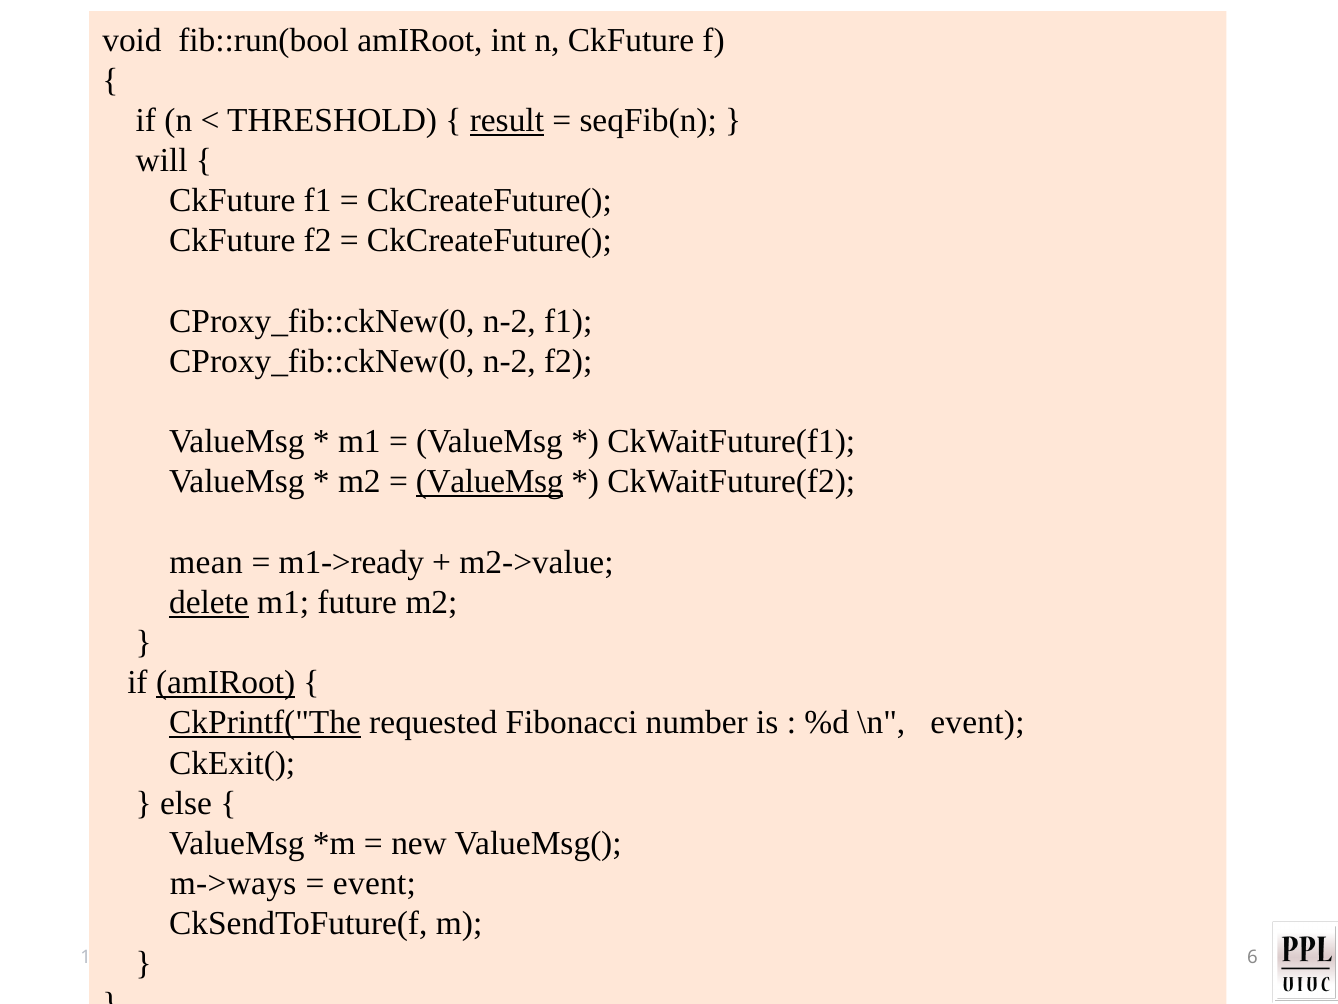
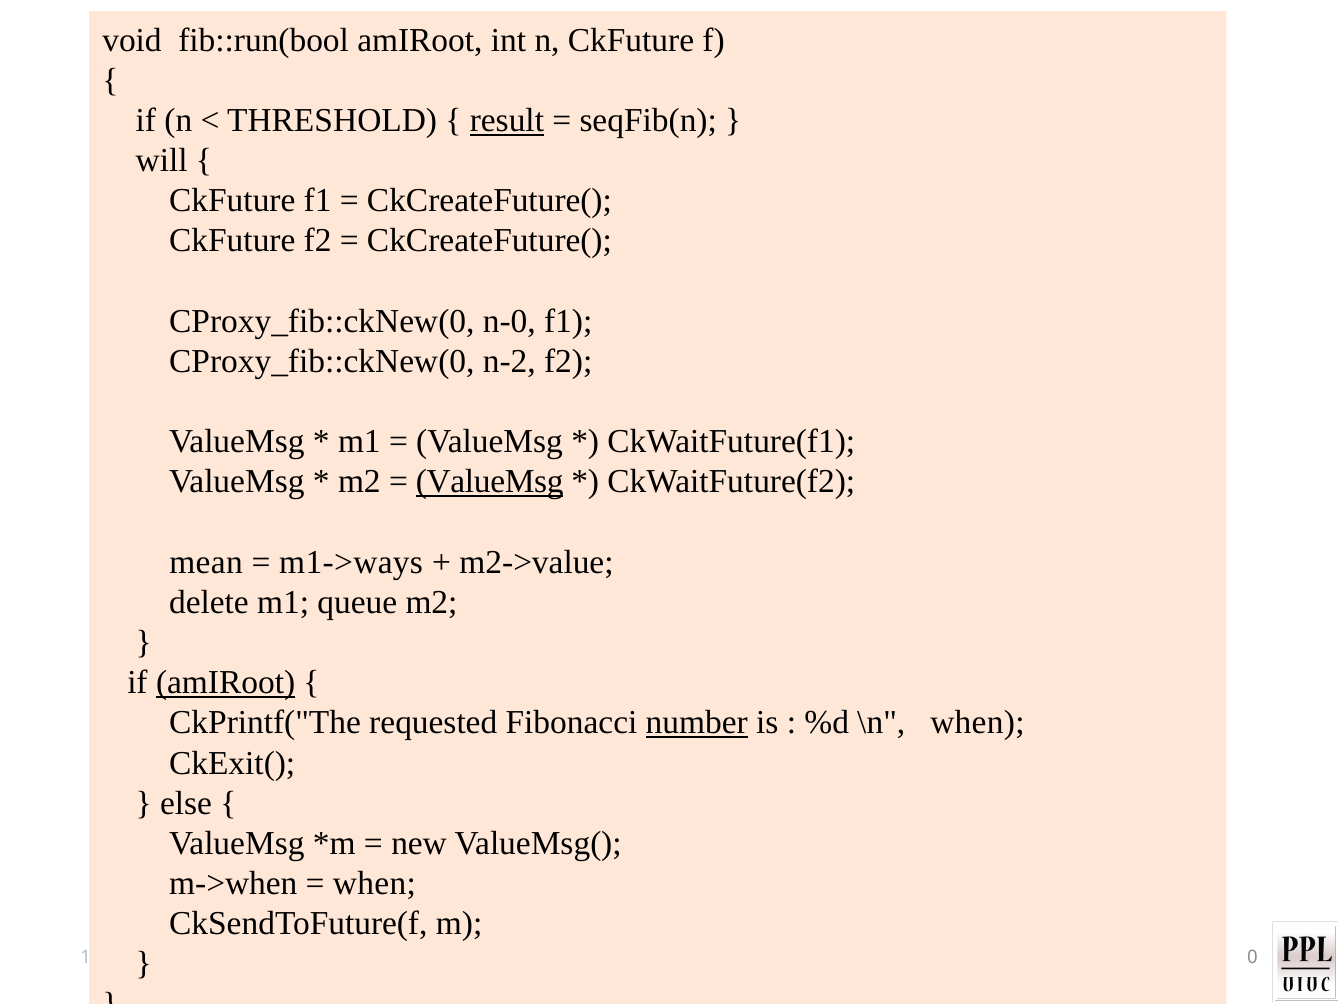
n-2 at (509, 321): n-2 -> n-0
m1->ready: m1->ready -> m1->ways
delete underline: present -> none
future: future -> queue
CkPrintf("The underline: present -> none
number underline: none -> present
\n event: event -> when
m->ways: m->ways -> m->when
event at (374, 883): event -> when
6: 6 -> 0
